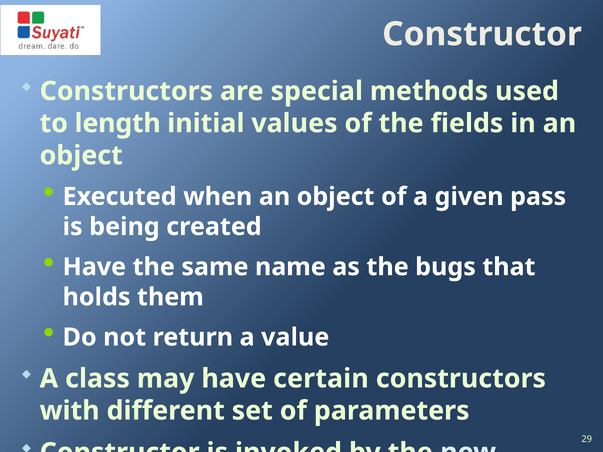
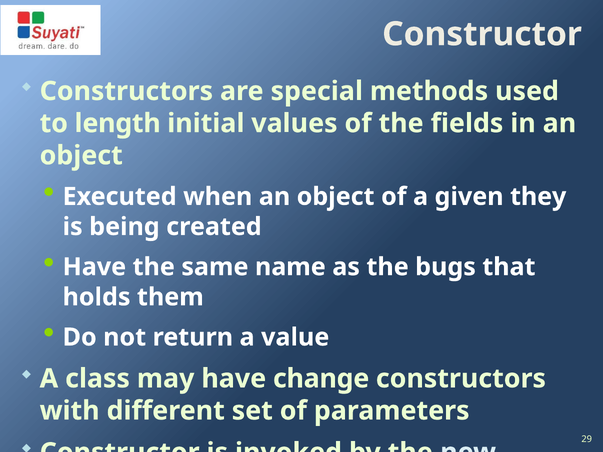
pass: pass -> they
certain: certain -> change
